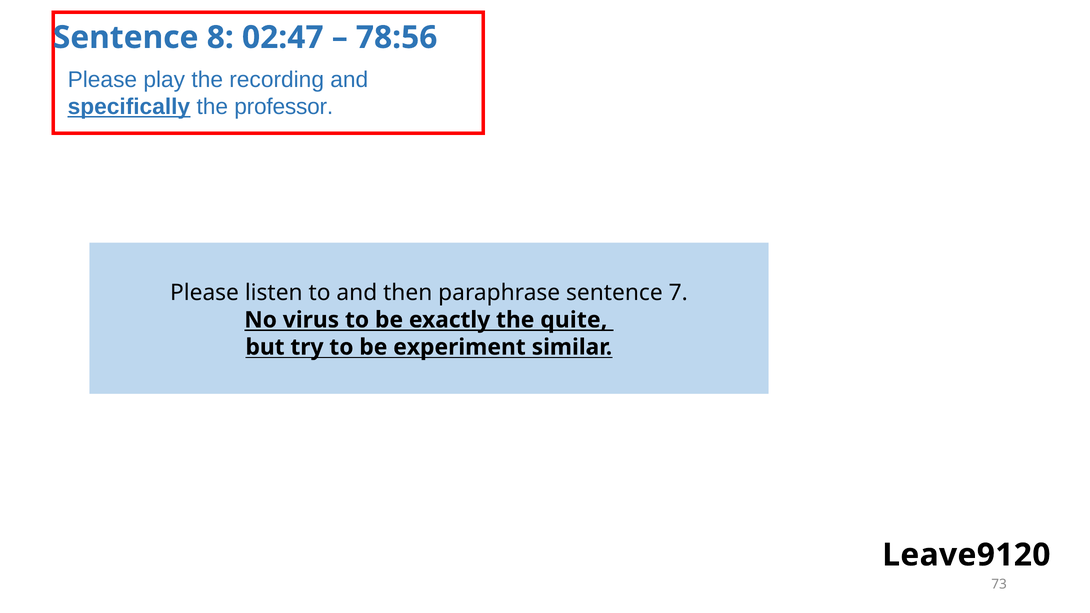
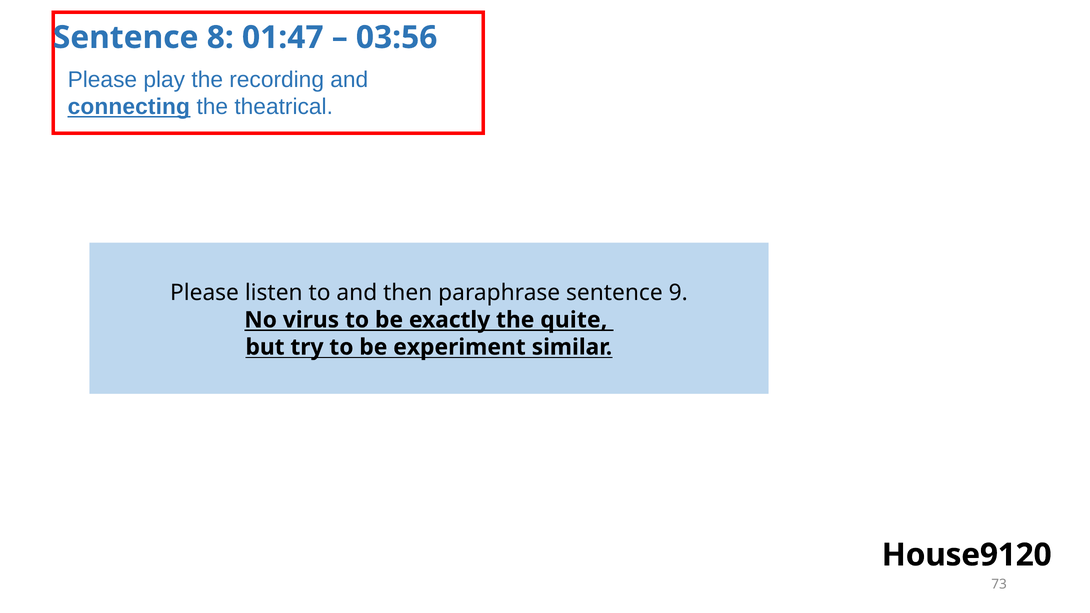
02:47: 02:47 -> 01:47
78:56: 78:56 -> 03:56
specifically: specifically -> connecting
professor: professor -> theatrical
7: 7 -> 9
Leave9120: Leave9120 -> House9120
